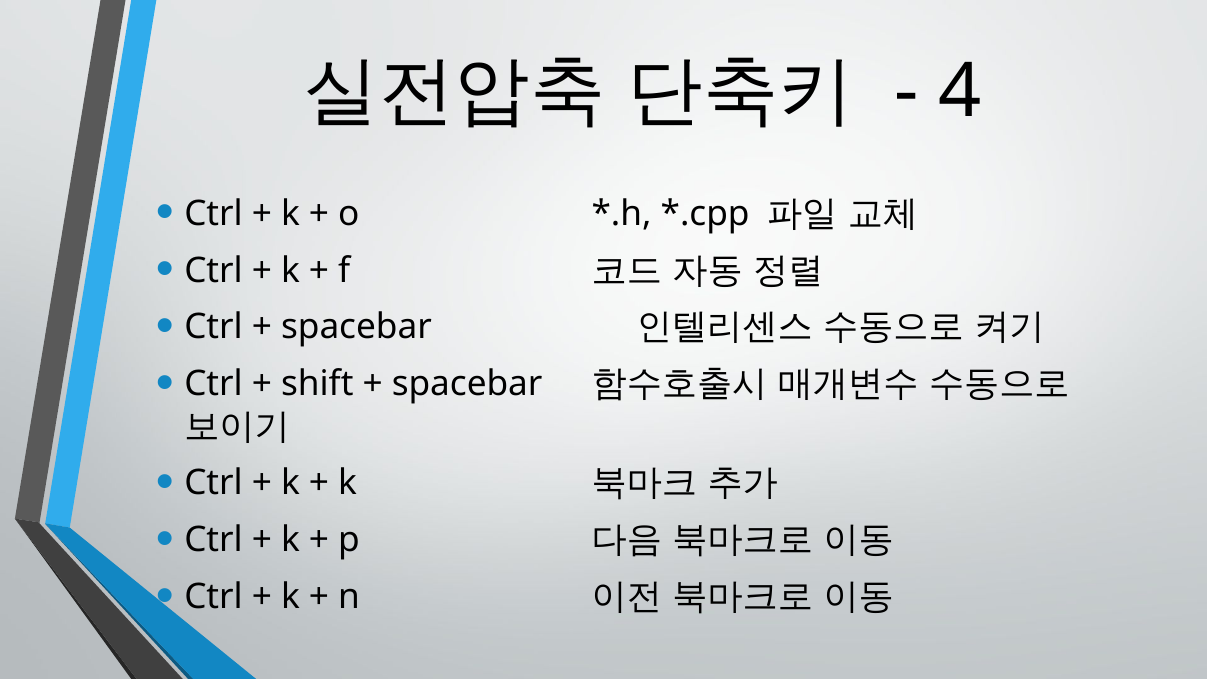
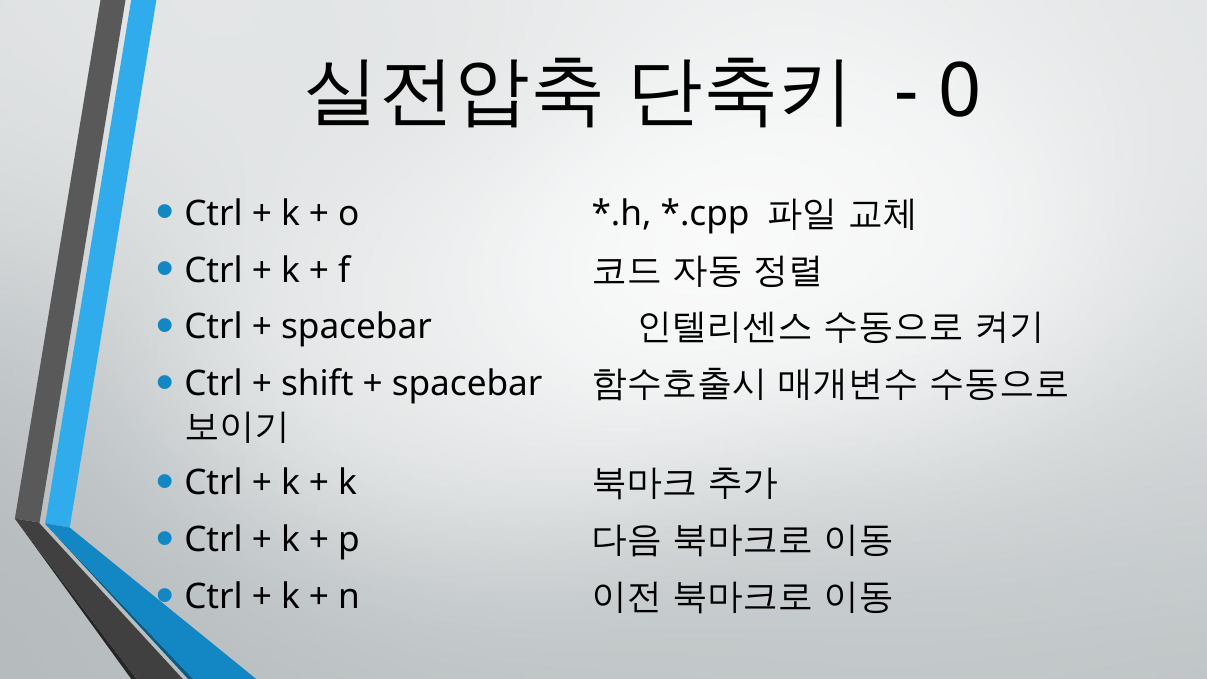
4: 4 -> 0
